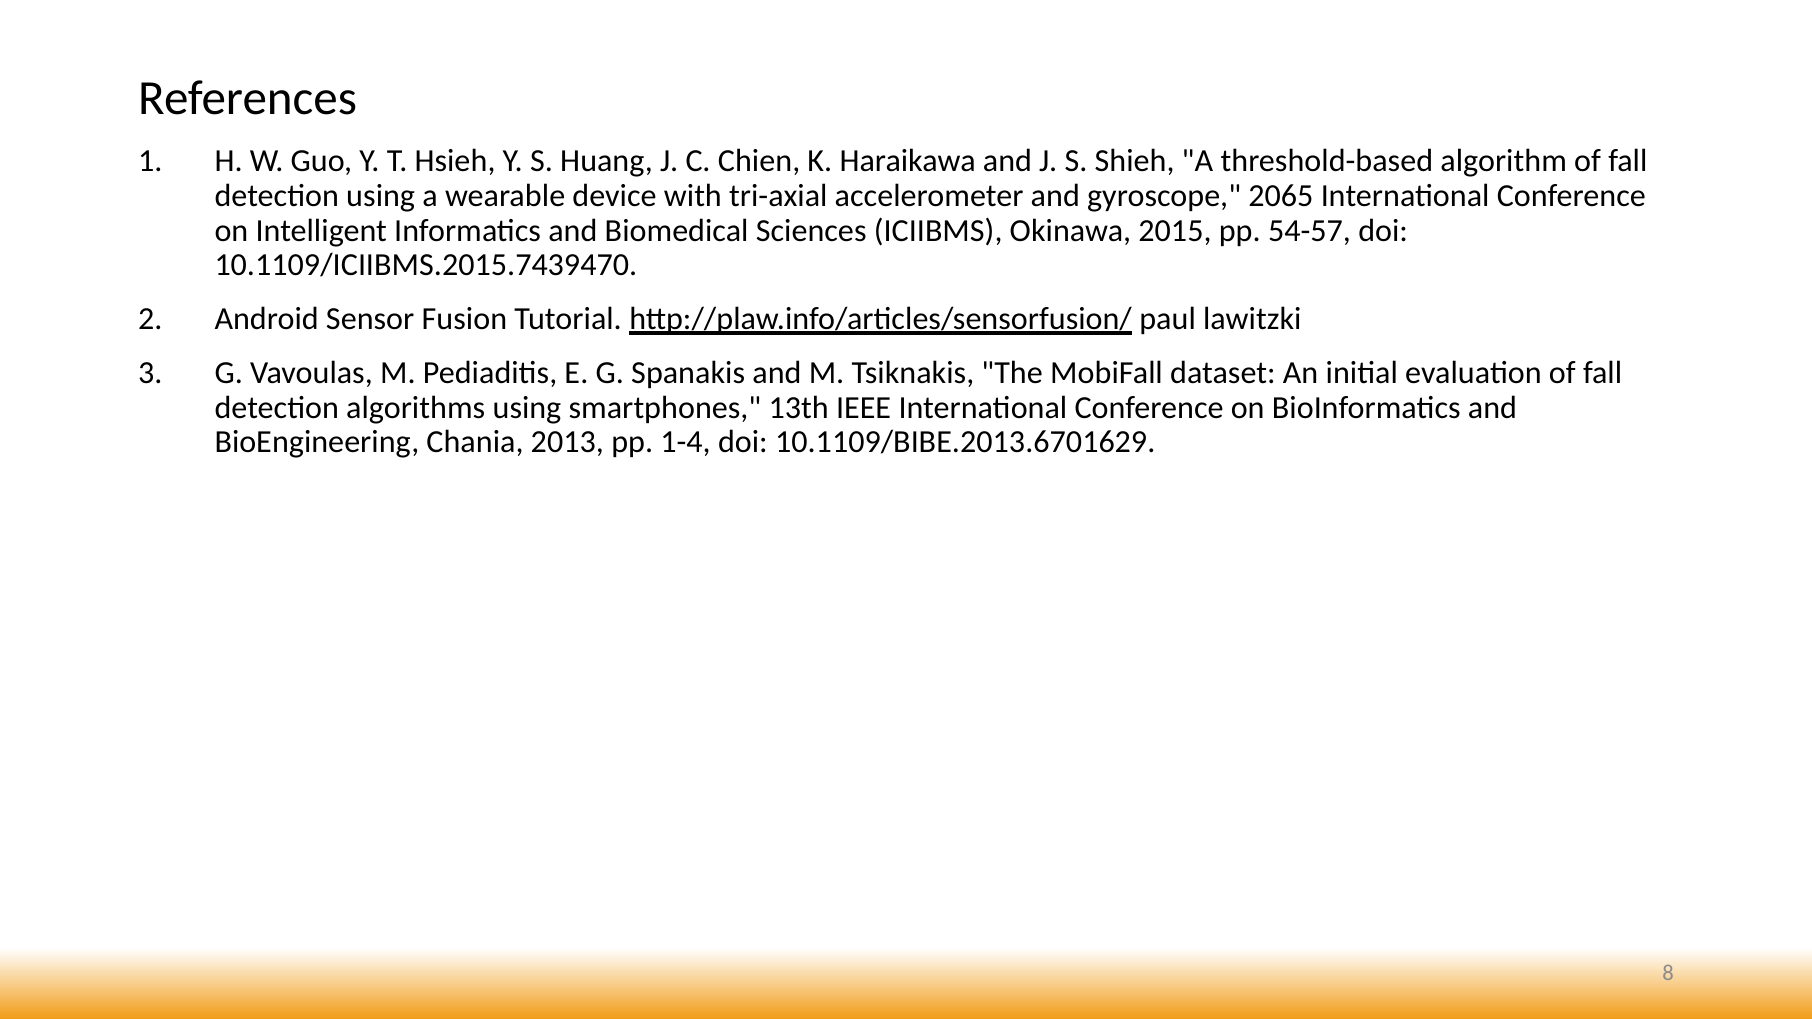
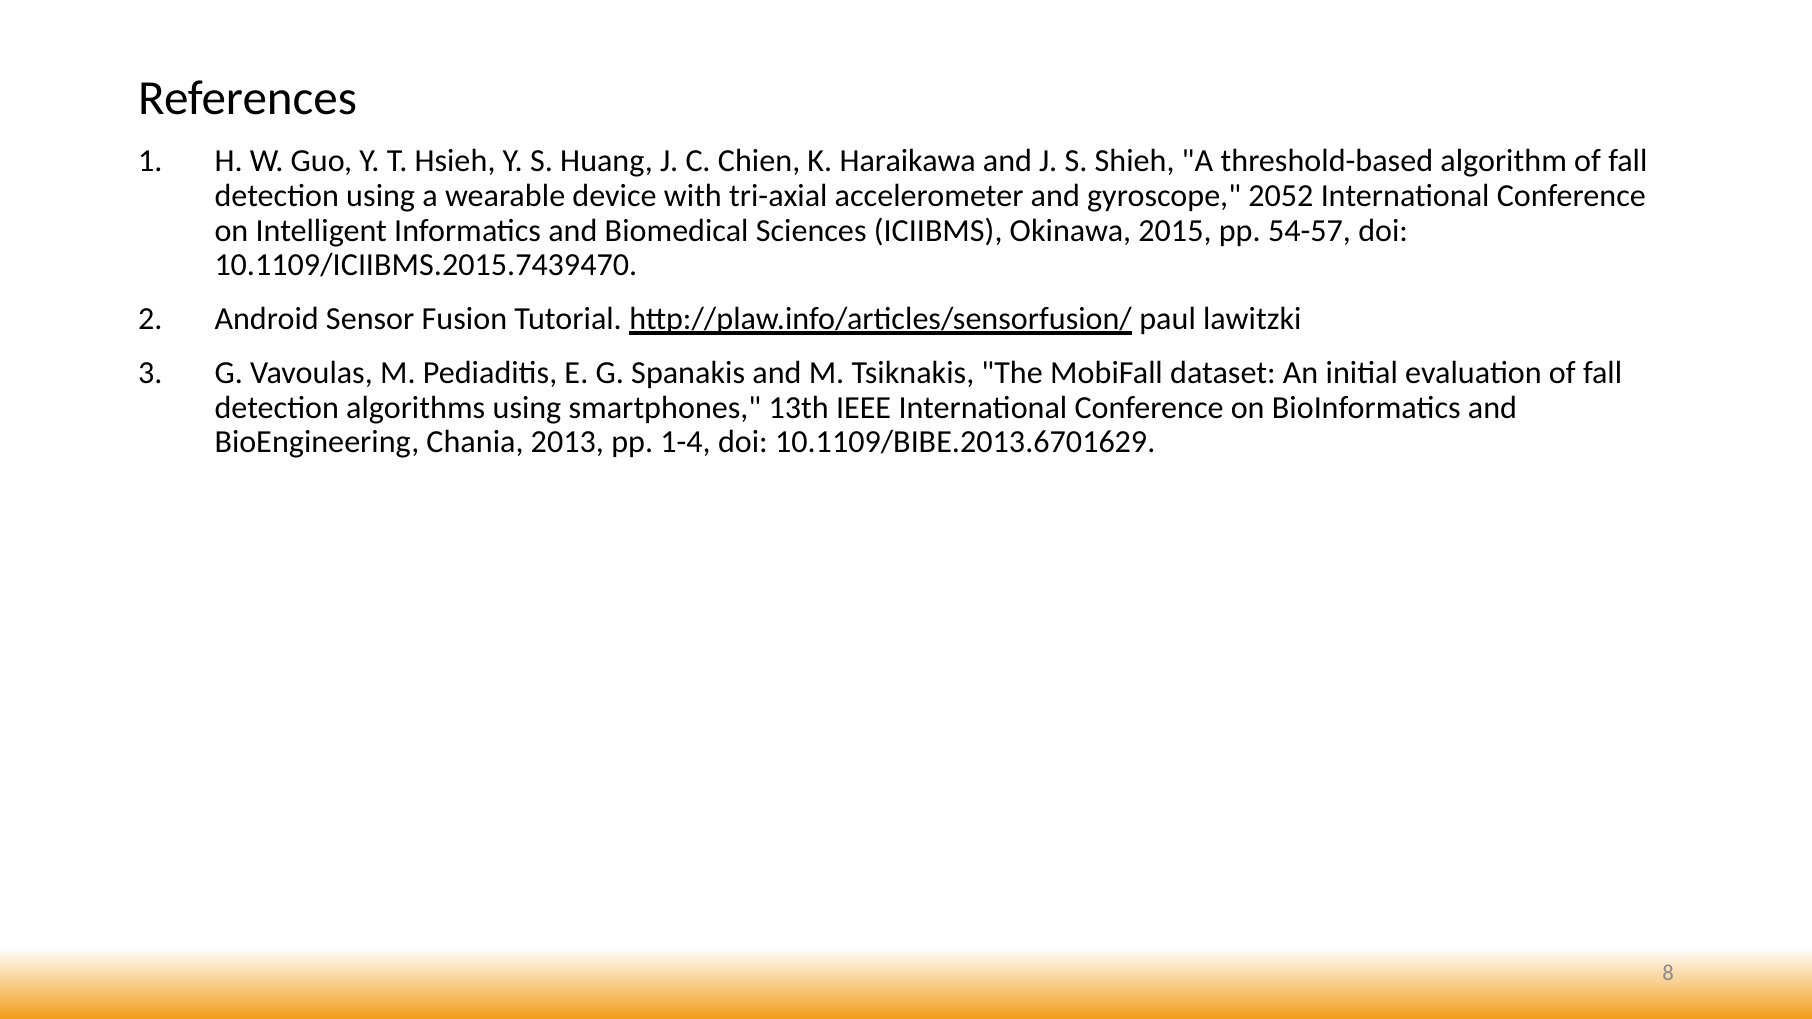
2065: 2065 -> 2052
